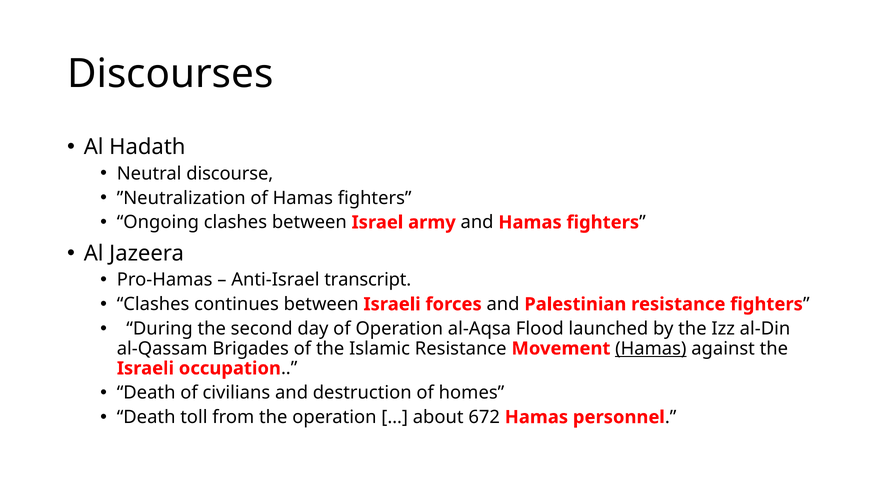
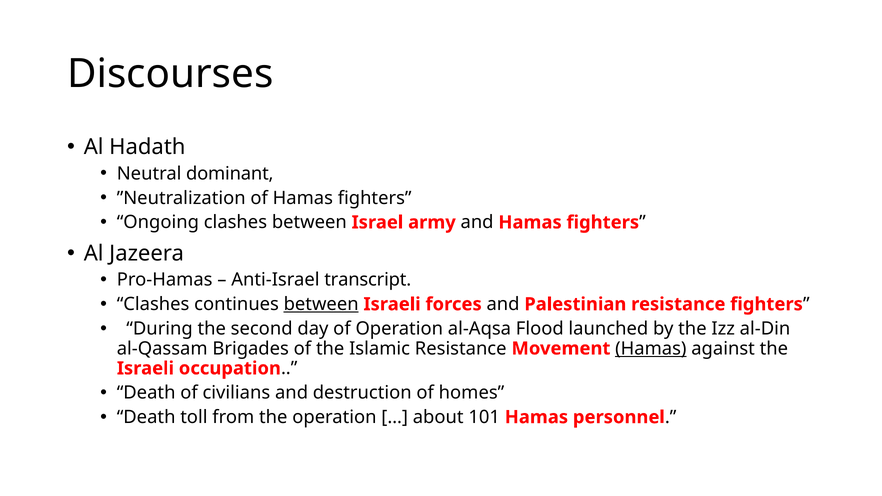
discourse: discourse -> dominant
between at (321, 304) underline: none -> present
672: 672 -> 101
